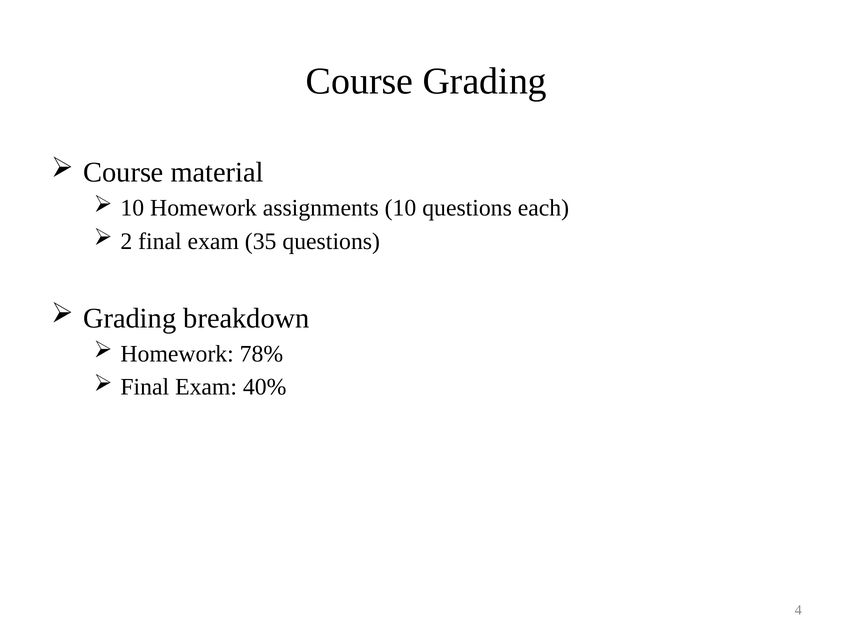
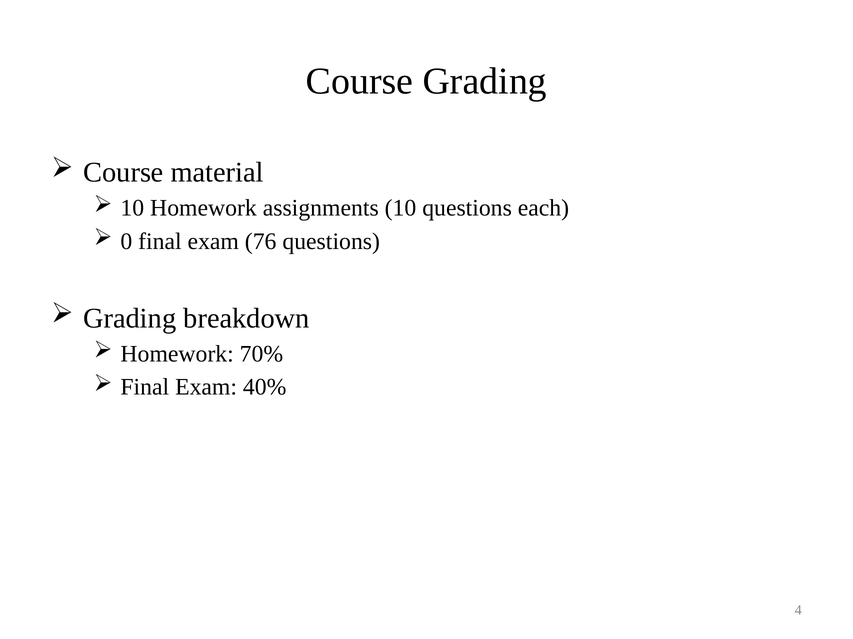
2: 2 -> 0
35: 35 -> 76
78%: 78% -> 70%
